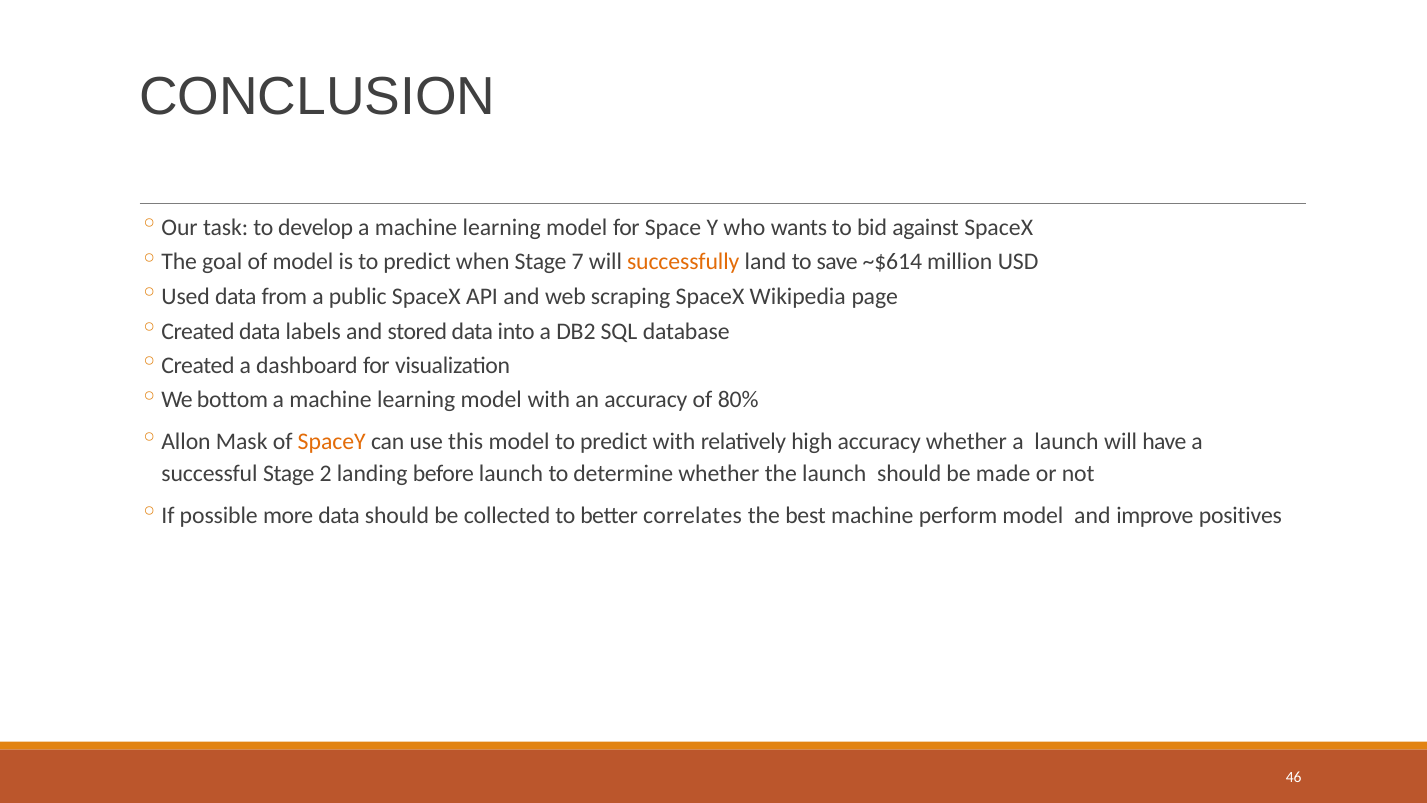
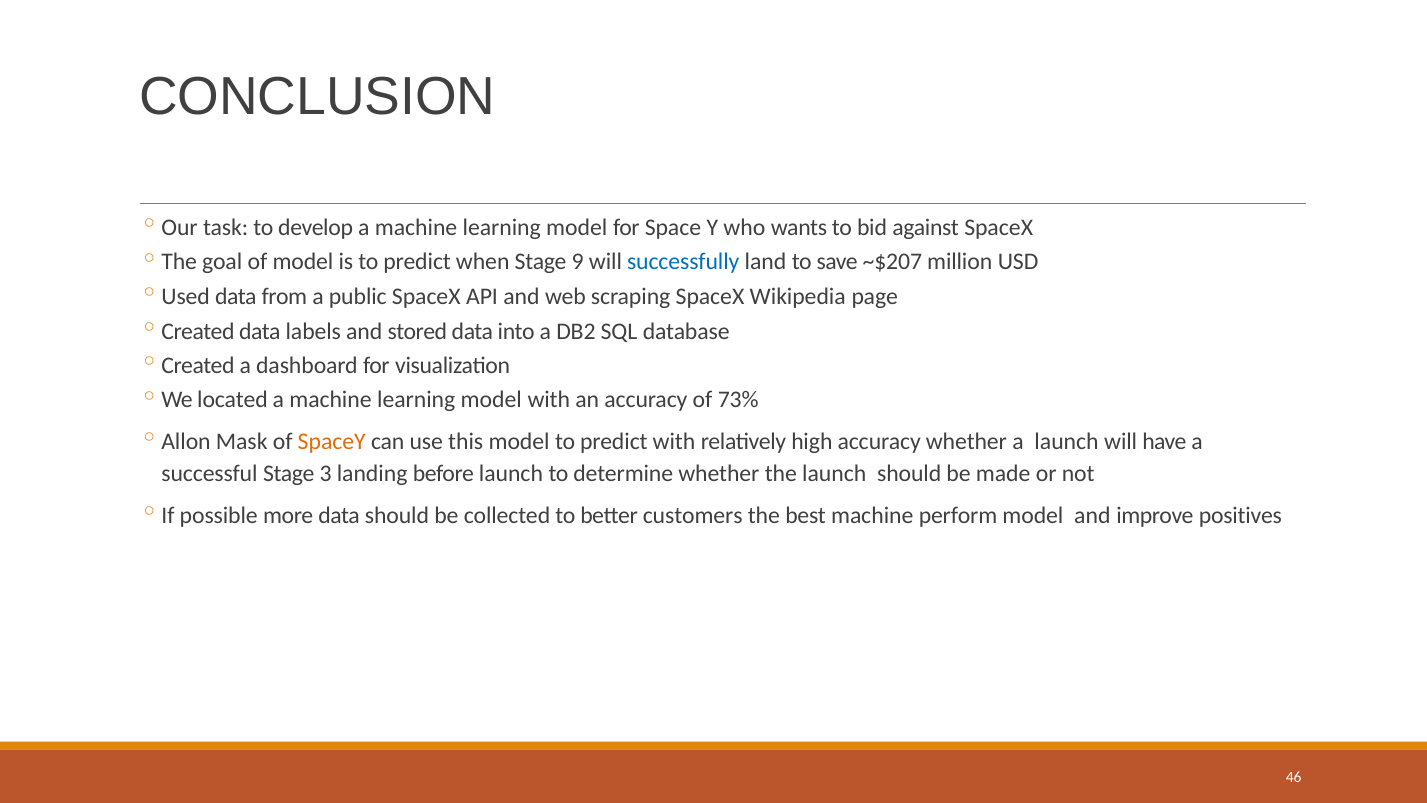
7: 7 -> 9
successfully colour: orange -> blue
~$614: ~$614 -> ~$207
bottom: bottom -> located
80%: 80% -> 73%
2: 2 -> 3
correlates: correlates -> customers
